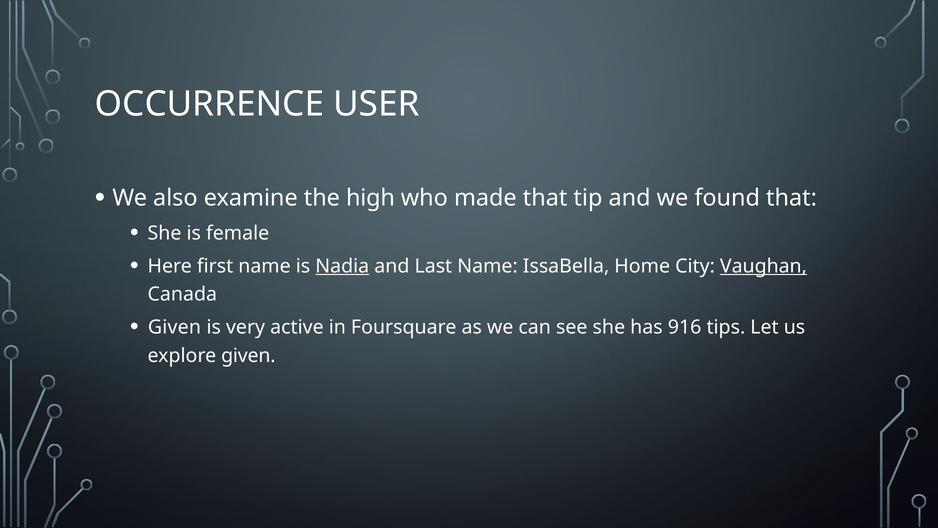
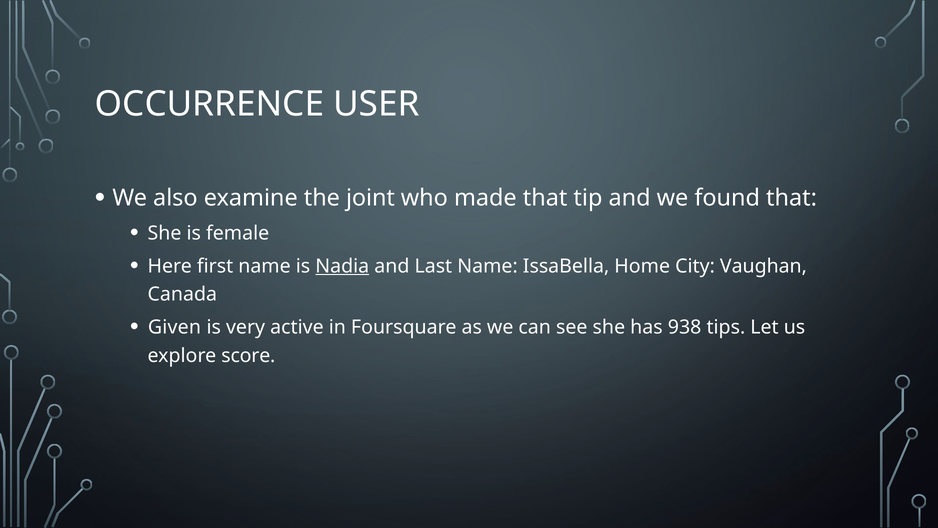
high: high -> joint
Vaughan underline: present -> none
916: 916 -> 938
explore given: given -> score
